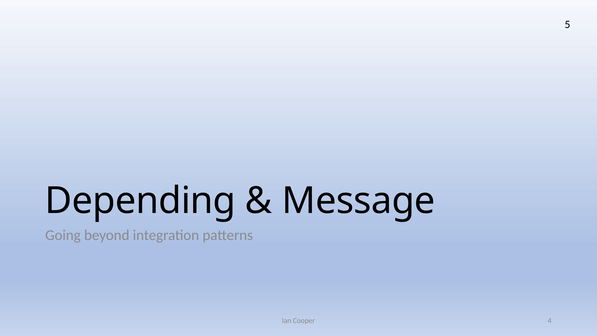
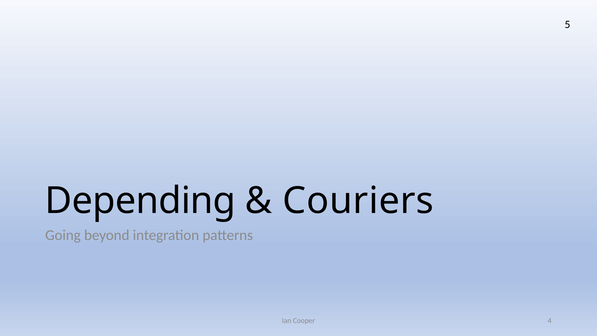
Message: Message -> Couriers
